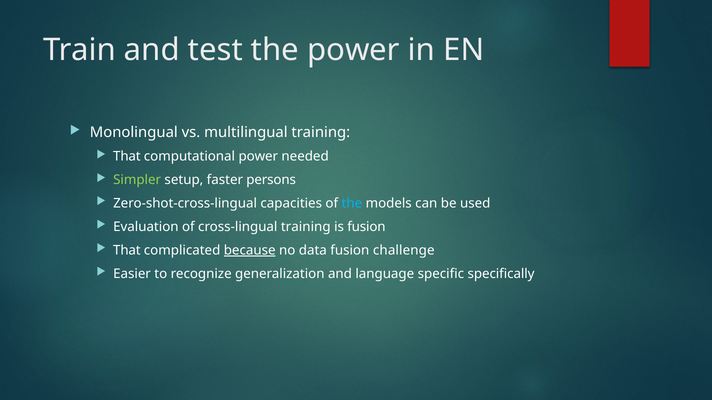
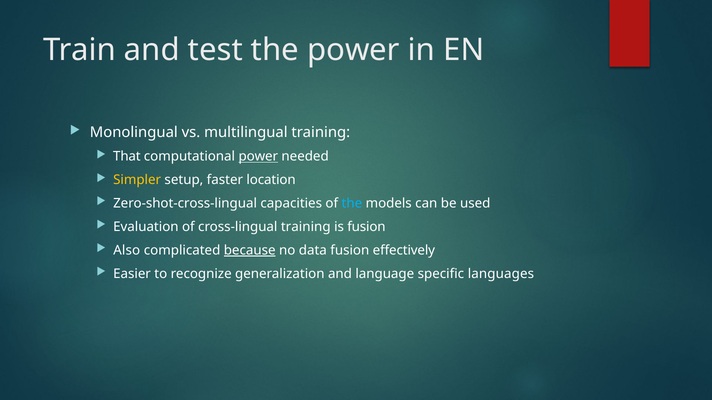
power at (258, 157) underline: none -> present
Simpler colour: light green -> yellow
persons: persons -> location
That at (127, 251): That -> Also
challenge: challenge -> effectively
specifically: specifically -> languages
